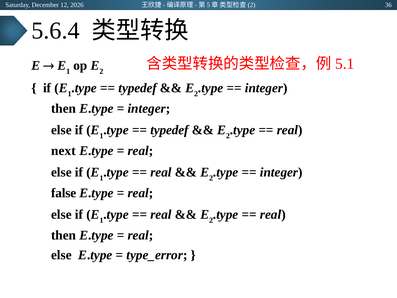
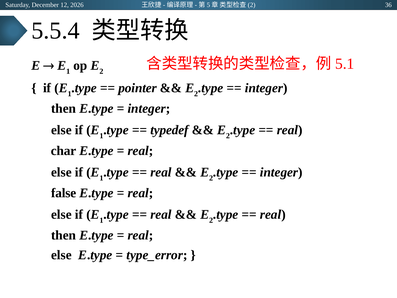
5.6.4: 5.6.4 -> 5.5.4
typedef at (138, 88): typedef -> pointer
next: next -> char
